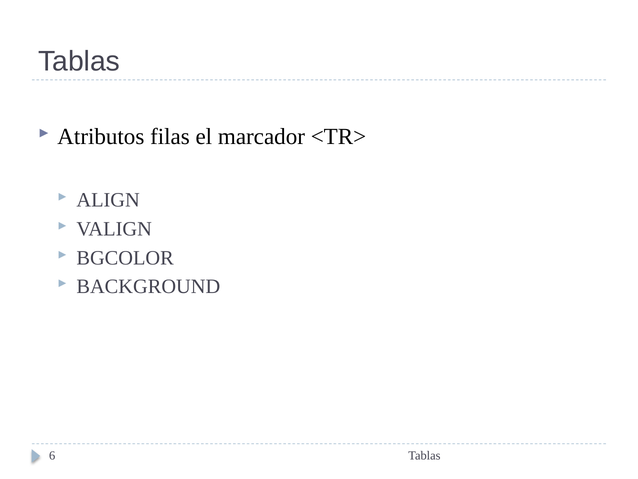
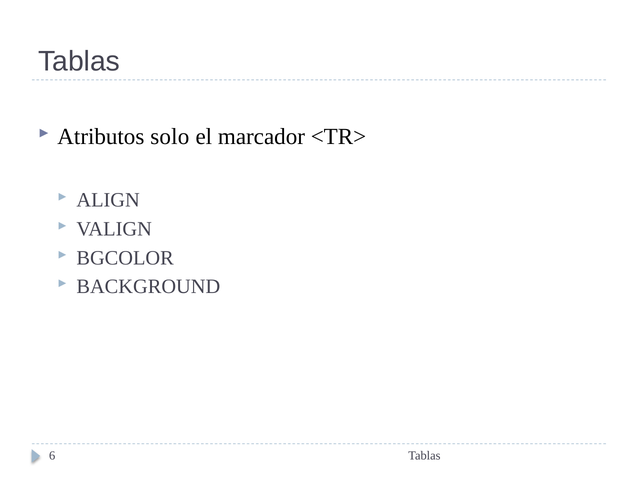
filas: filas -> solo
